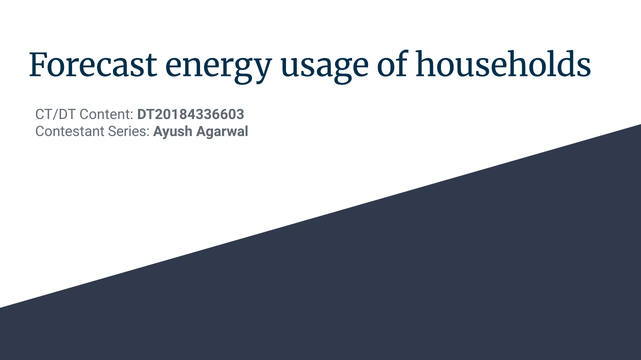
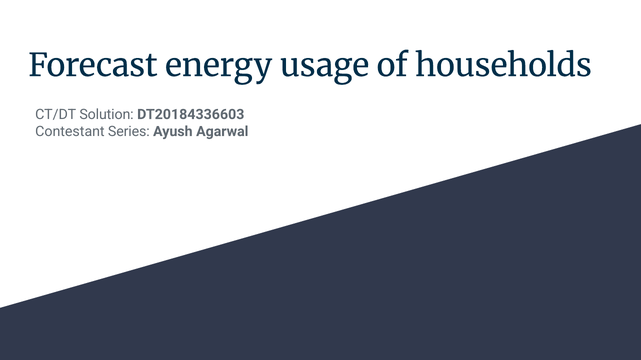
Content: Content -> Solution
